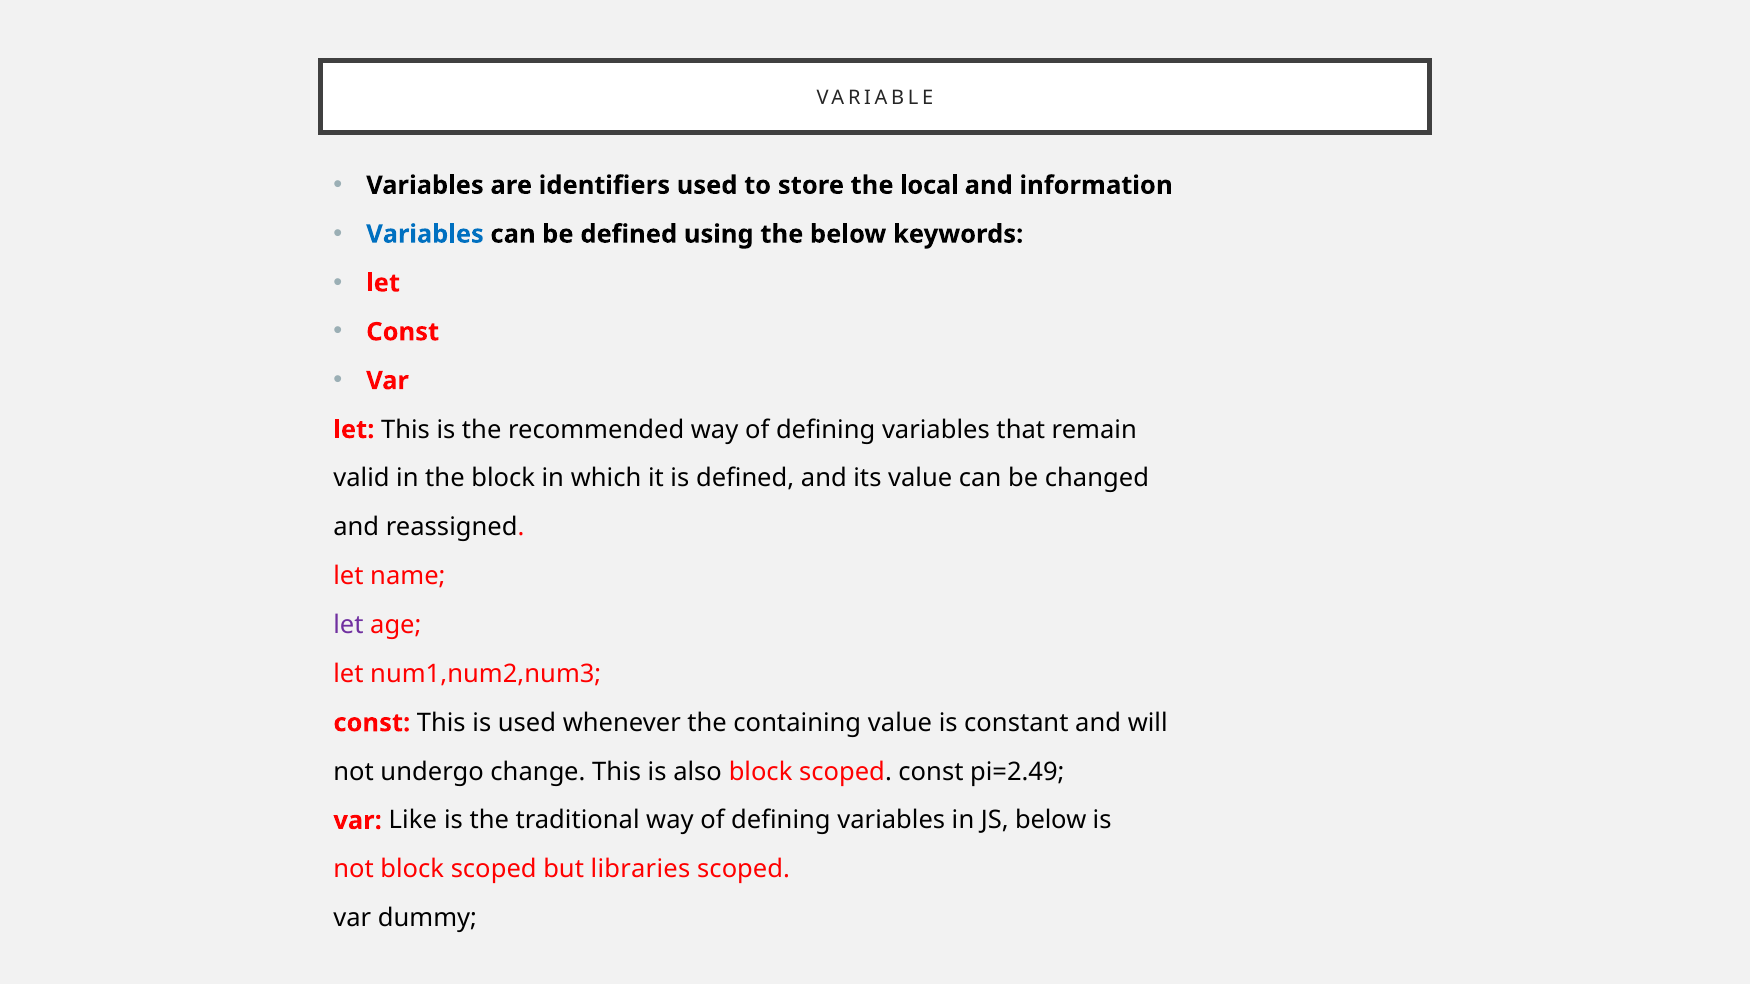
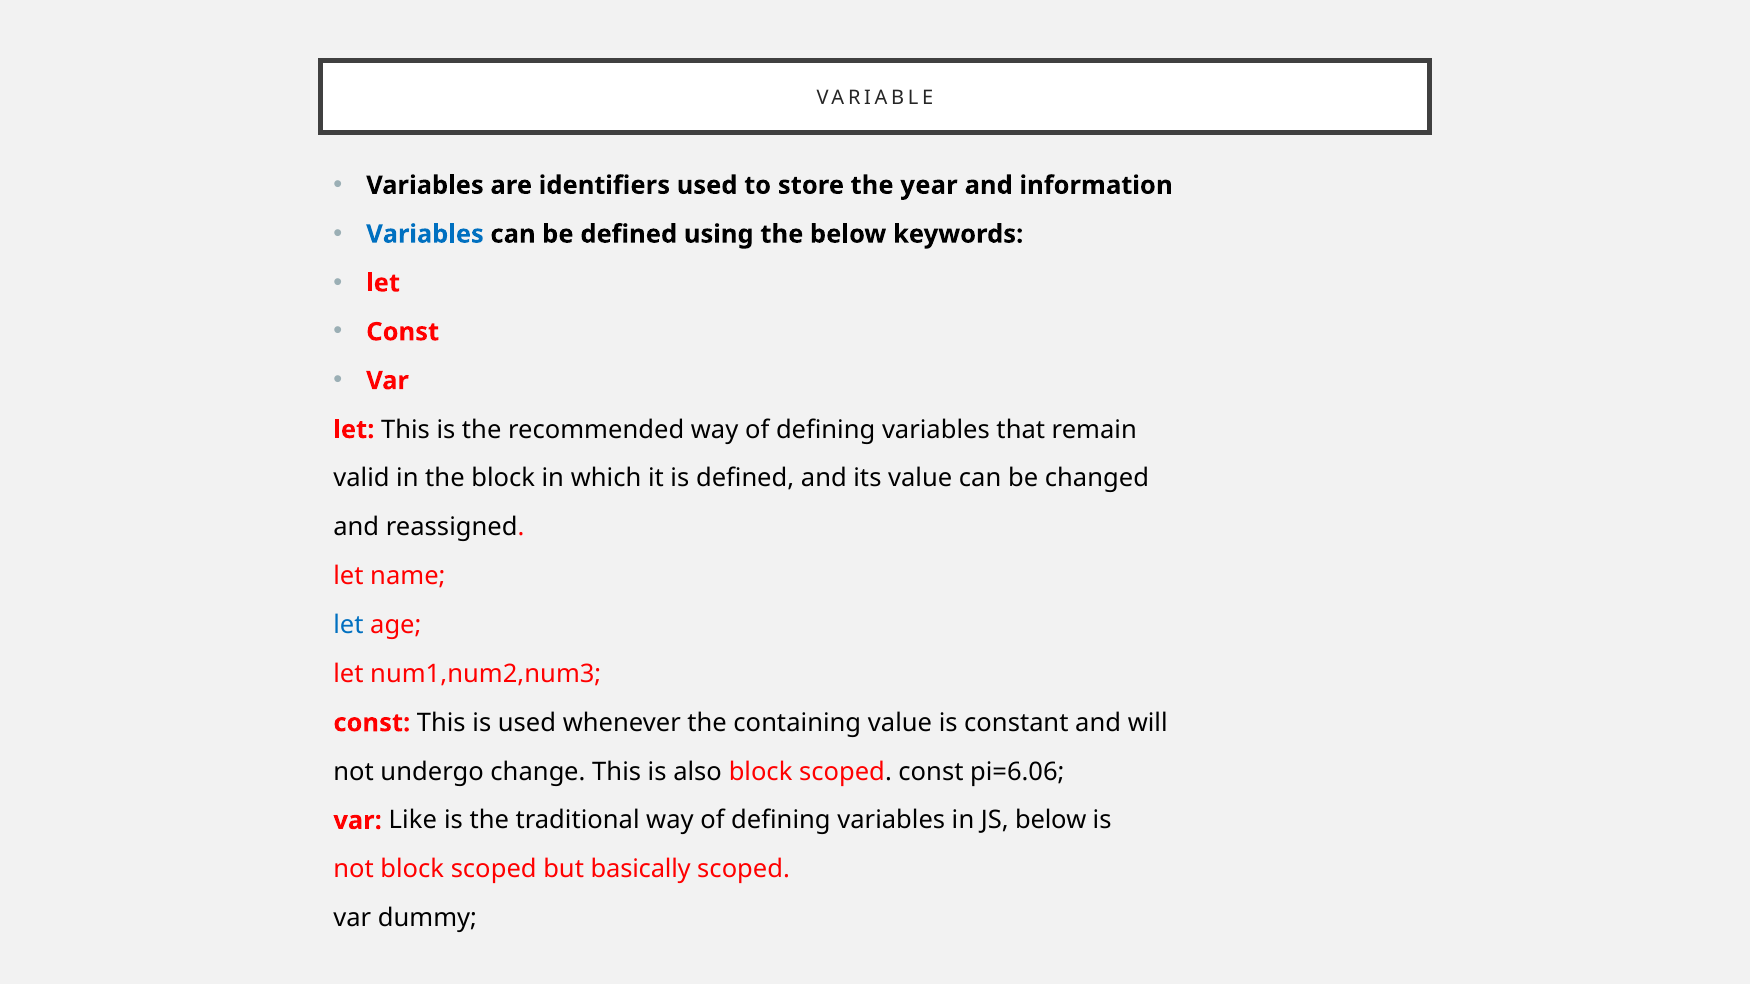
local: local -> year
let at (348, 625) colour: purple -> blue
pi=2.49: pi=2.49 -> pi=6.06
libraries: libraries -> basically
